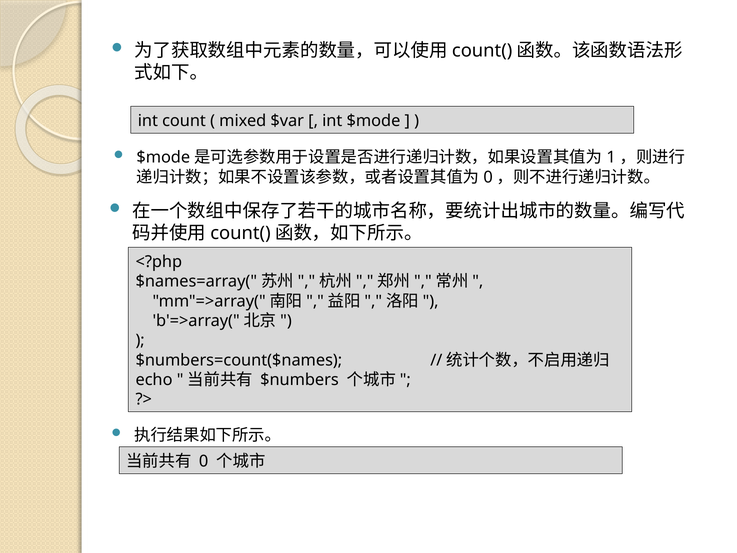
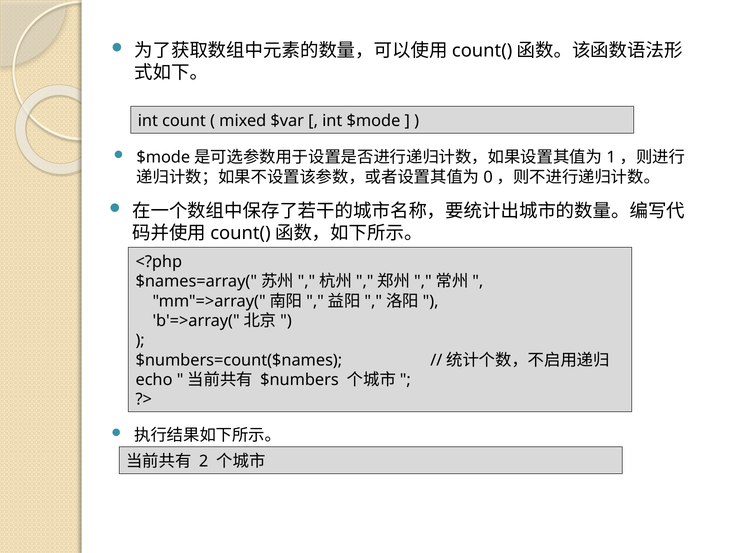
0: 0 -> 2
